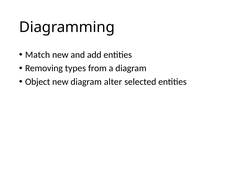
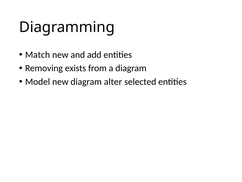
types: types -> exists
Object: Object -> Model
